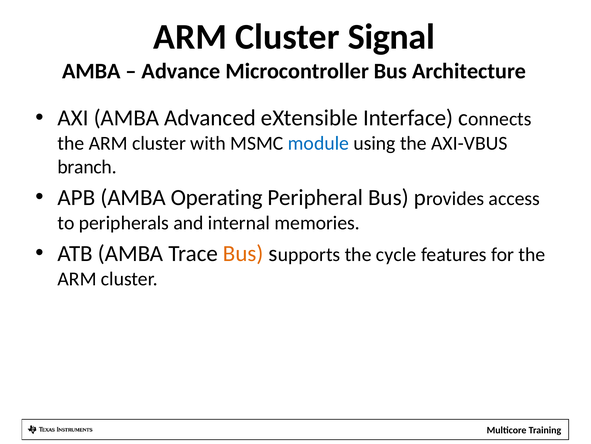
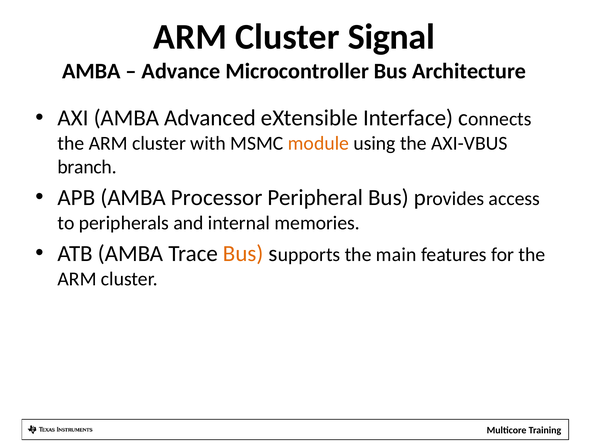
module colour: blue -> orange
Operating: Operating -> Processor
cycle: cycle -> main
